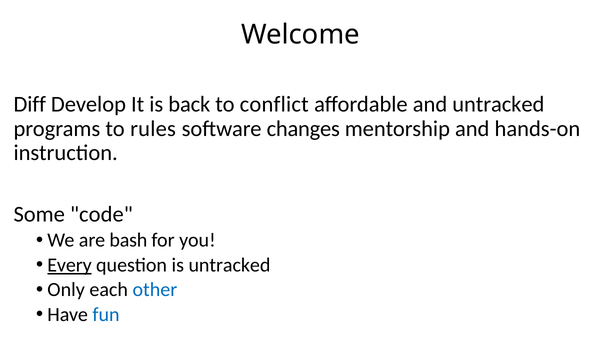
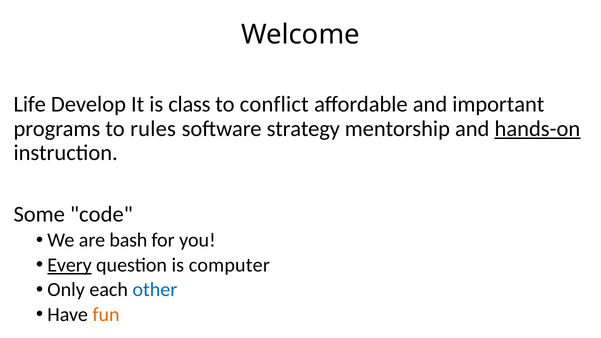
Diff: Diff -> Life
back: back -> class
and untracked: untracked -> important
changes: changes -> strategy
hands-on underline: none -> present
is untracked: untracked -> computer
fun colour: blue -> orange
